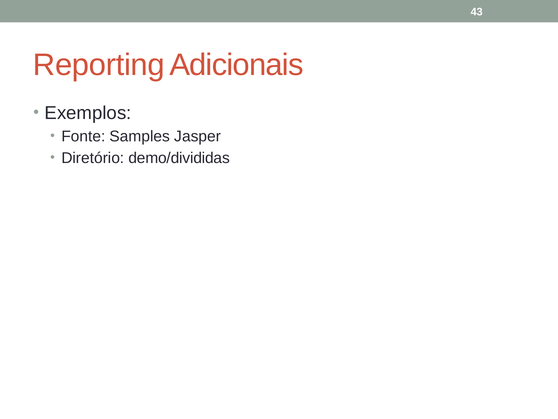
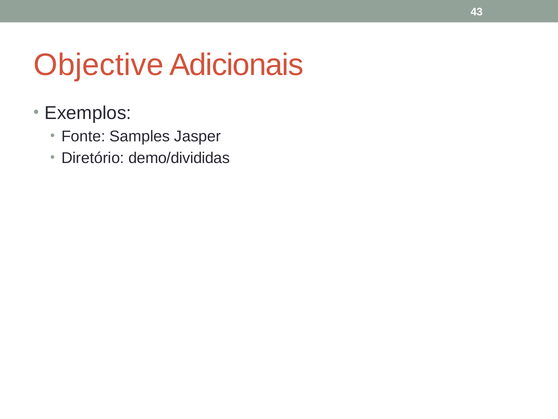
Reporting: Reporting -> Objective
